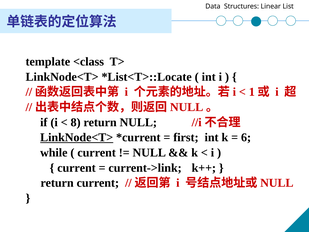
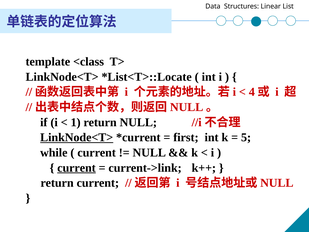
1: 1 -> 4
8: 8 -> 1
6: 6 -> 5
current at (76, 168) underline: none -> present
